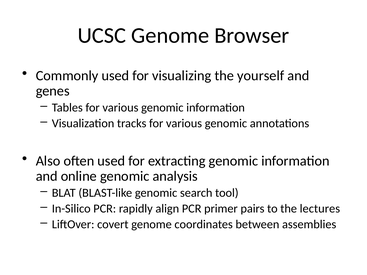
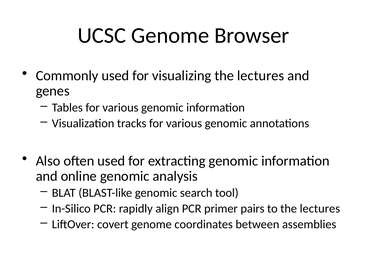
visualizing the yourself: yourself -> lectures
